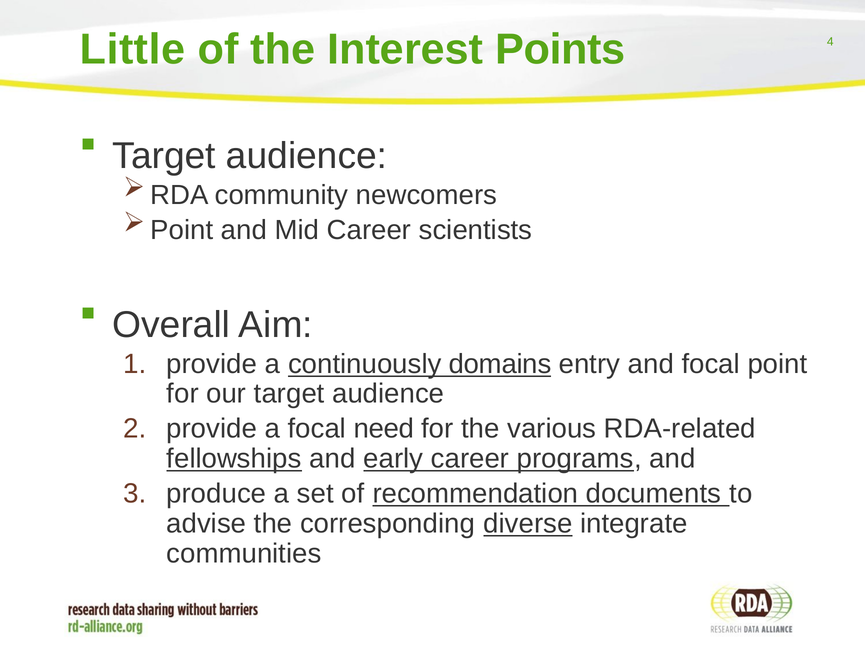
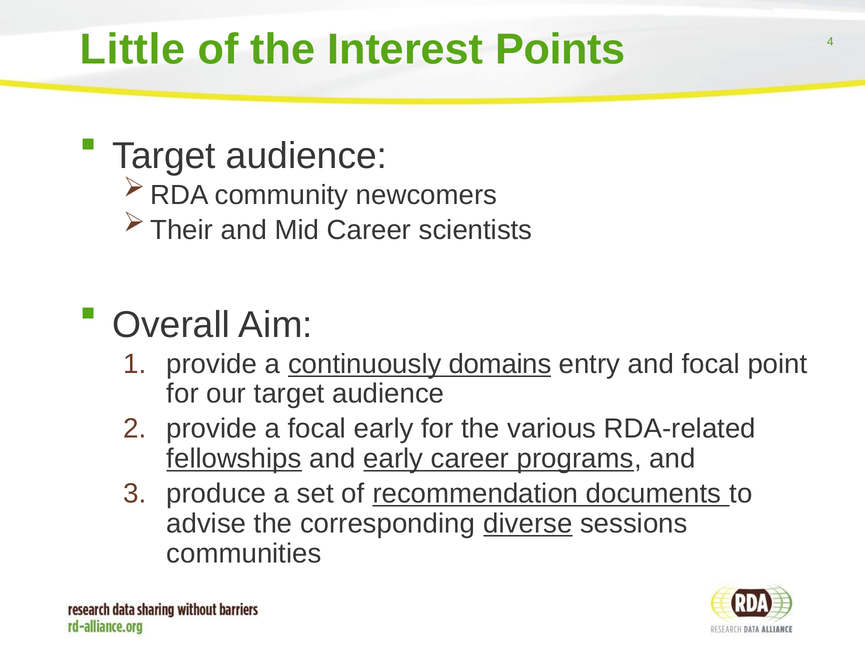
Point at (182, 230): Point -> Their
focal need: need -> early
integrate: integrate -> sessions
